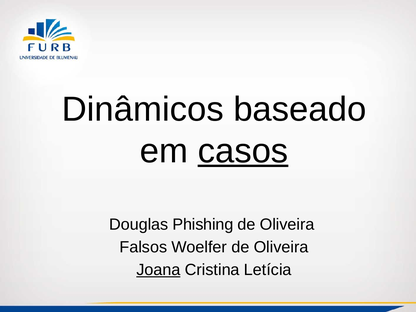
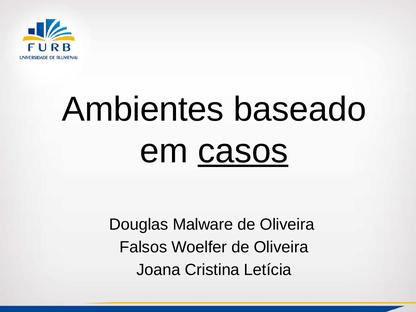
Dinâmicos: Dinâmicos -> Ambientes
Phishing: Phishing -> Malware
Joana underline: present -> none
